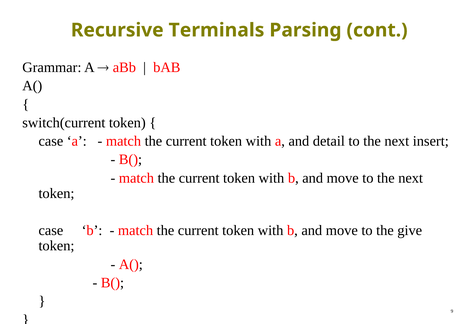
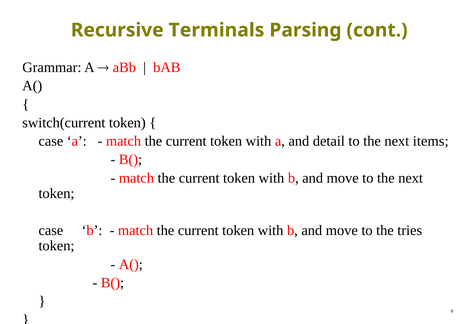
insert: insert -> items
give: give -> tries
